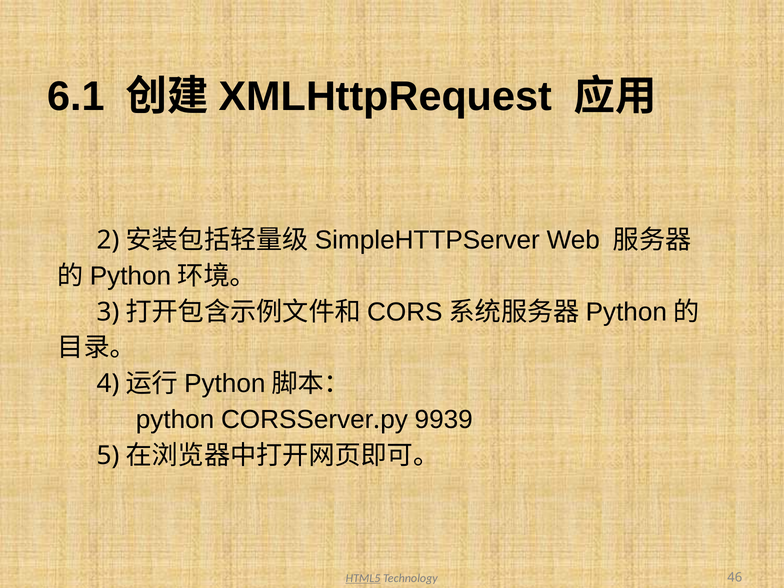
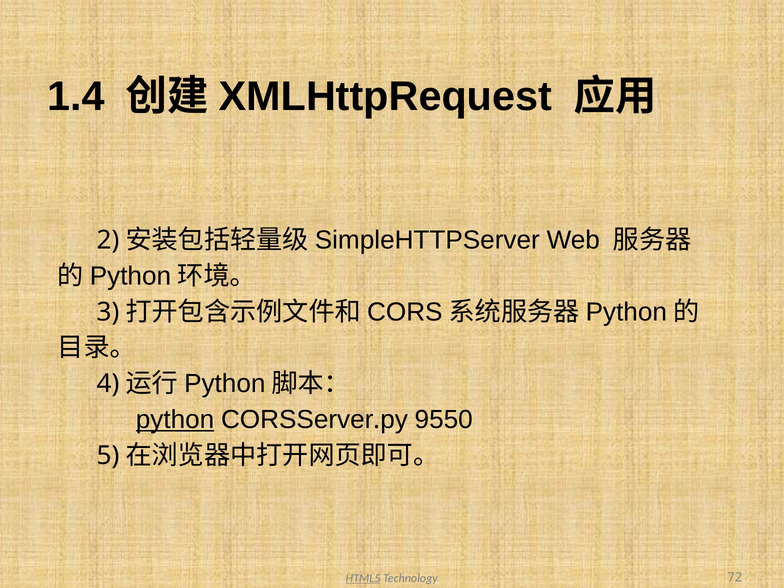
6.1: 6.1 -> 1.4
python underline: none -> present
9939: 9939 -> 9550
46: 46 -> 72
